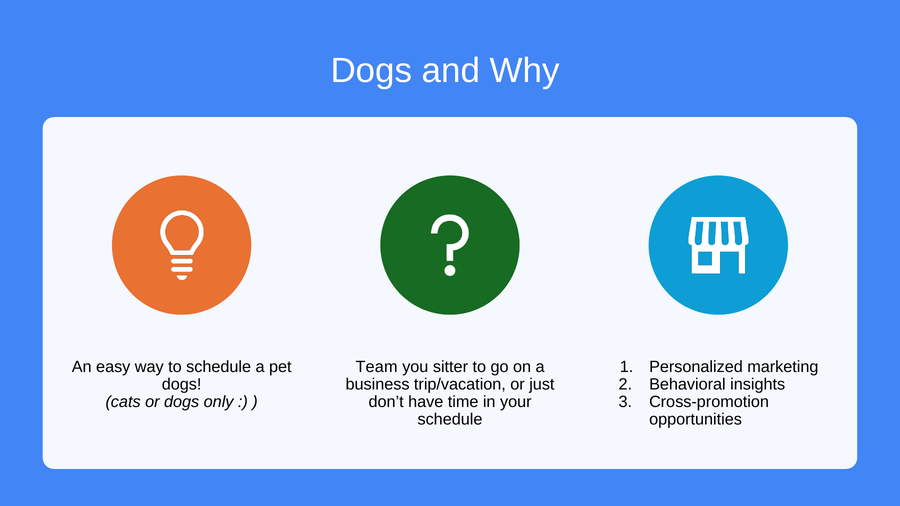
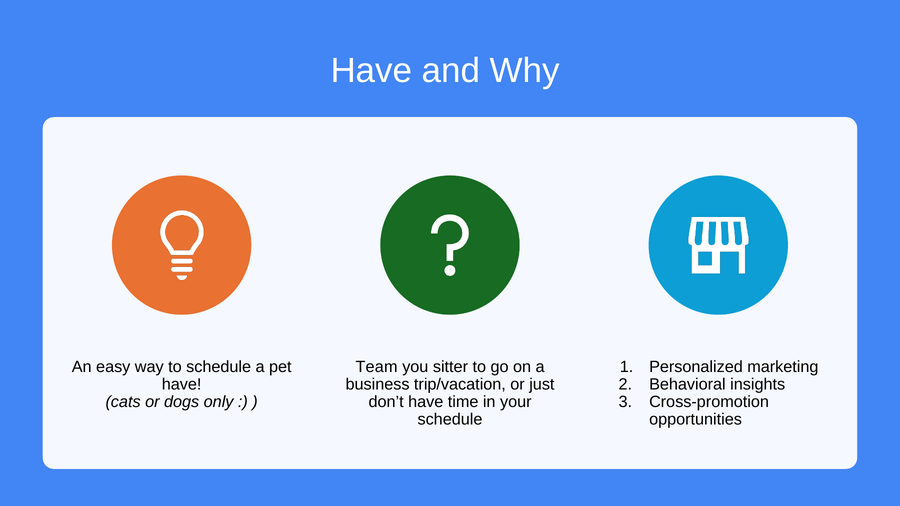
Dogs at (371, 71): Dogs -> Have
dogs at (182, 385): dogs -> have
